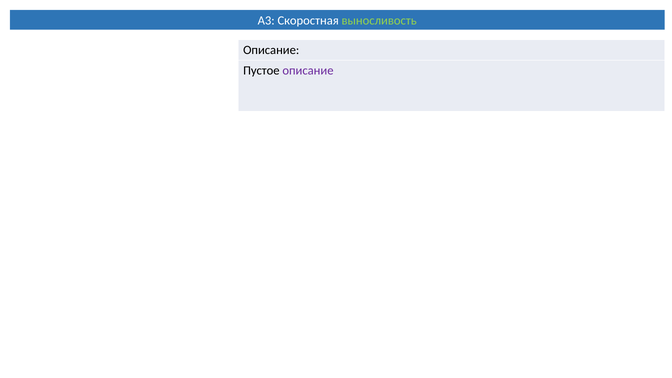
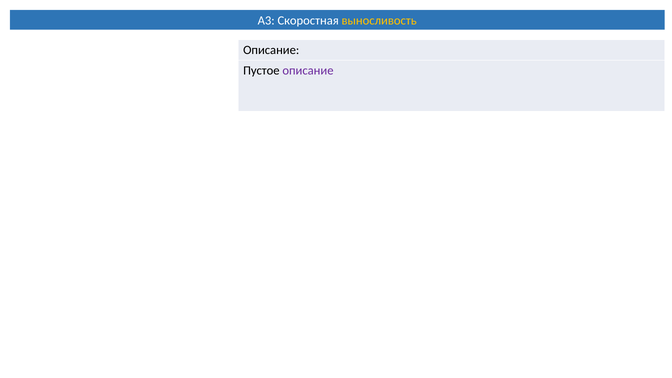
выносливость colour: light green -> yellow
